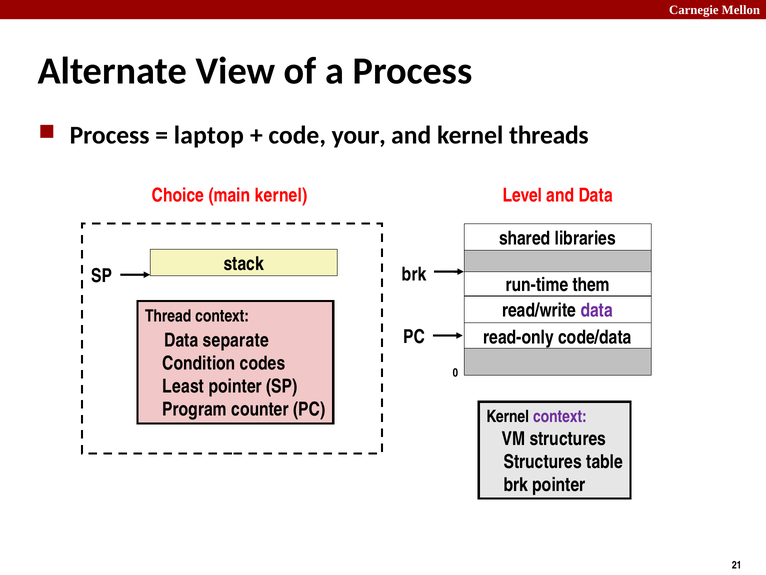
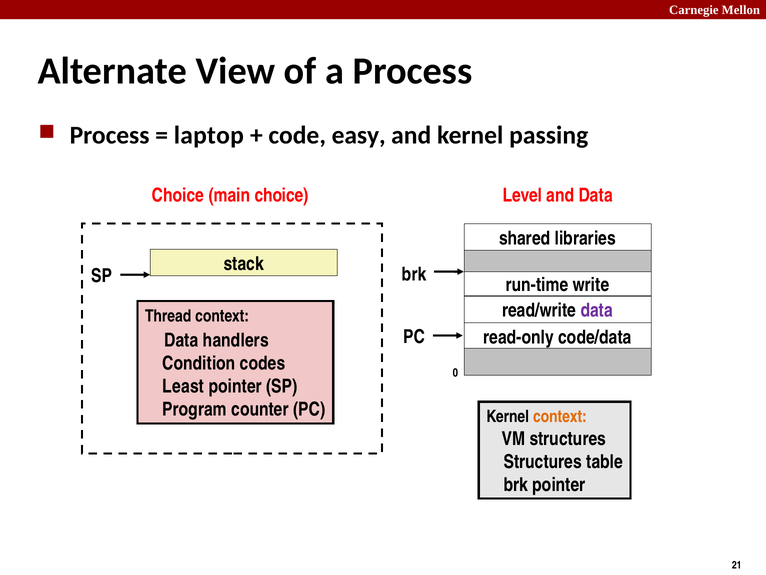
your: your -> easy
threads: threads -> passing
main kernel: kernel -> choice
them: them -> write
separate: separate -> handlers
context at (560, 416) colour: purple -> orange
